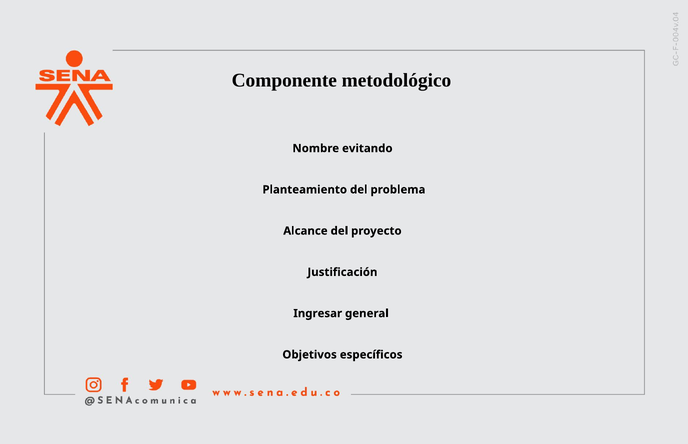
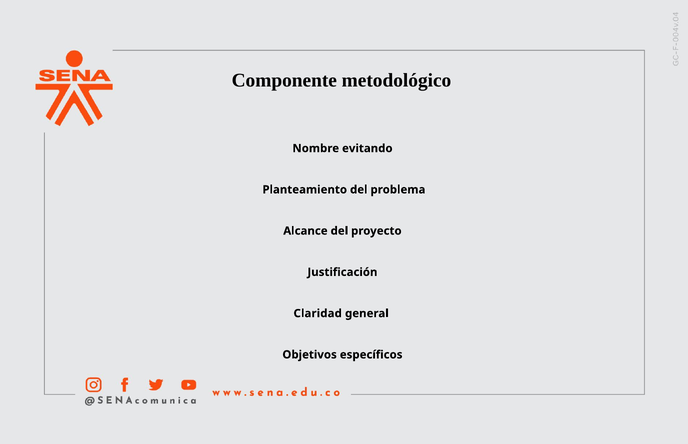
Ingresar: Ingresar -> Claridad
